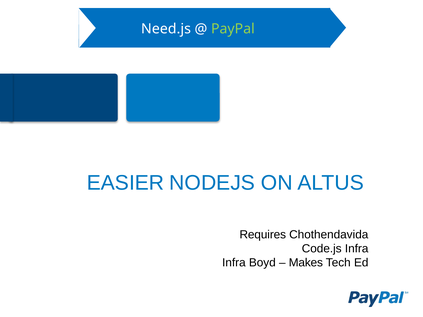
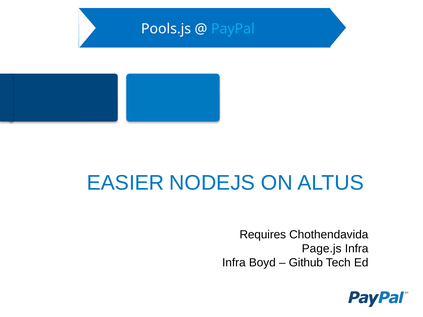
Need.js: Need.js -> Pools.js
PayPal colour: light green -> light blue
Code.js: Code.js -> Page.js
Makes: Makes -> Github
